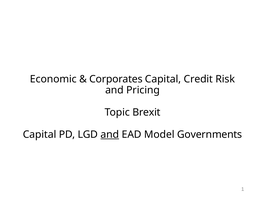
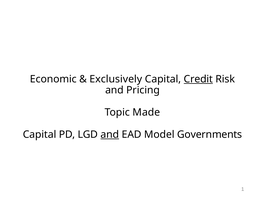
Corporates: Corporates -> Exclusively
Credit underline: none -> present
Brexit: Brexit -> Made
